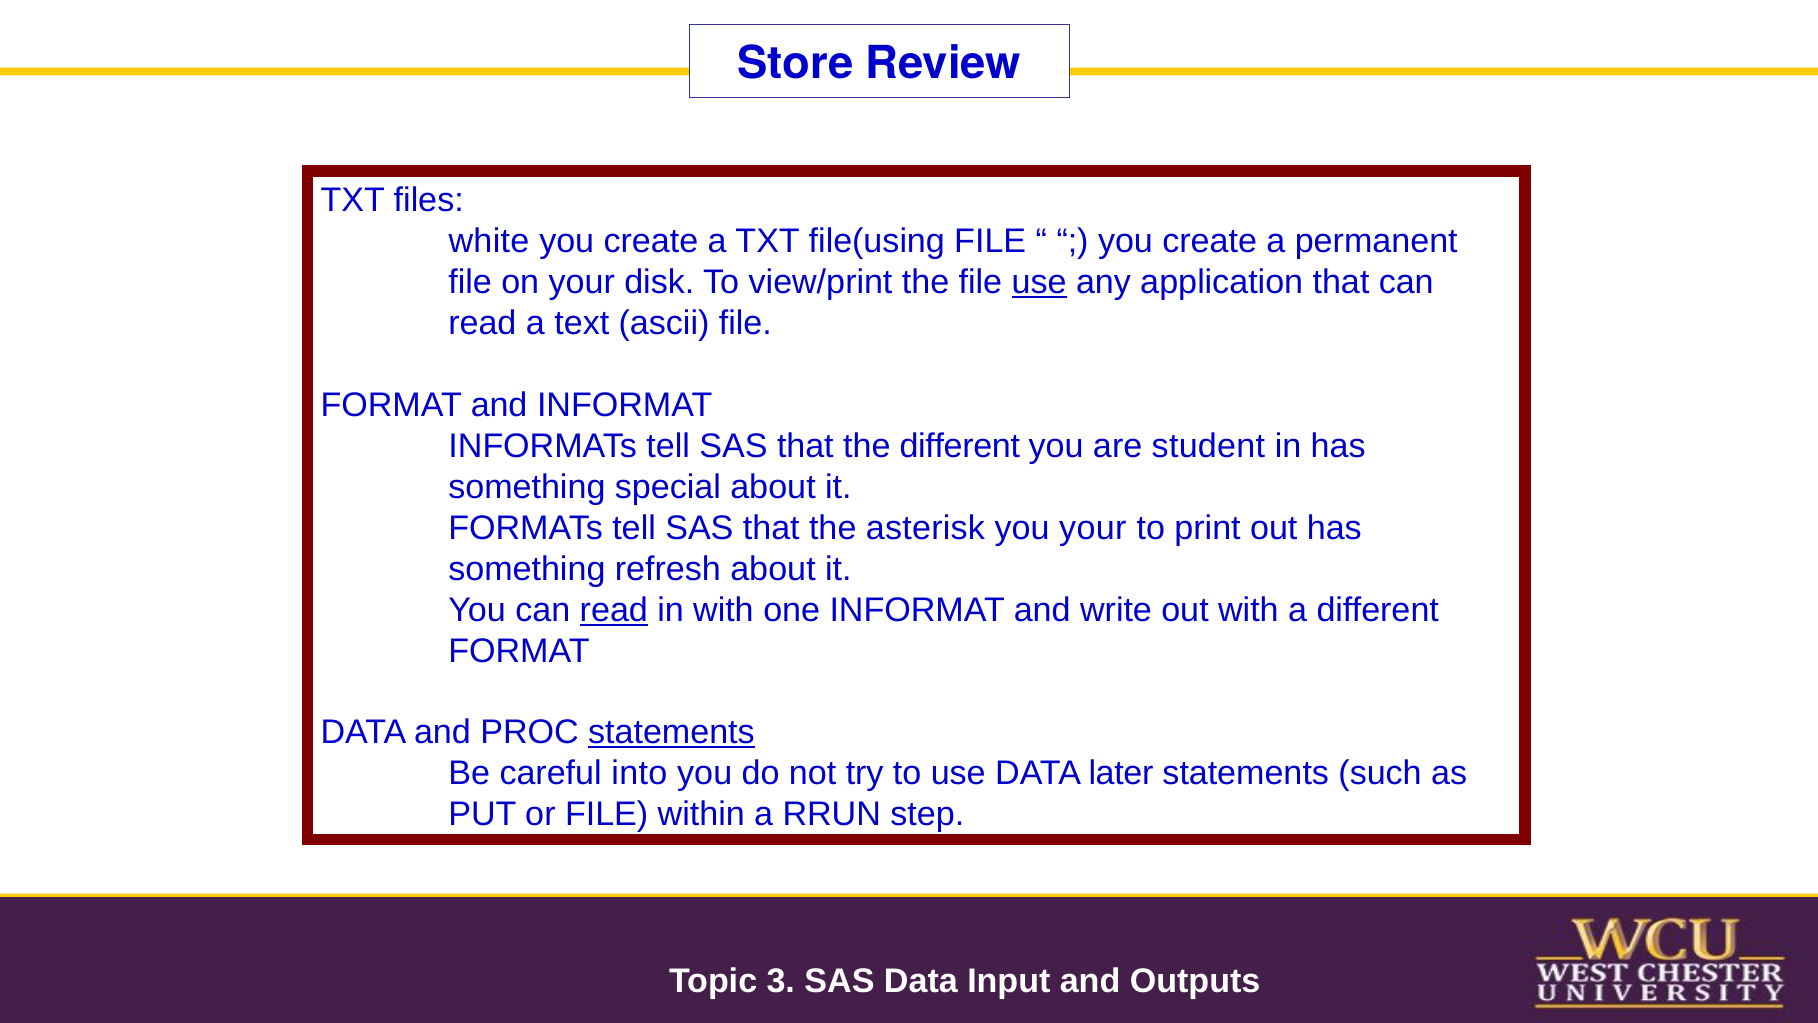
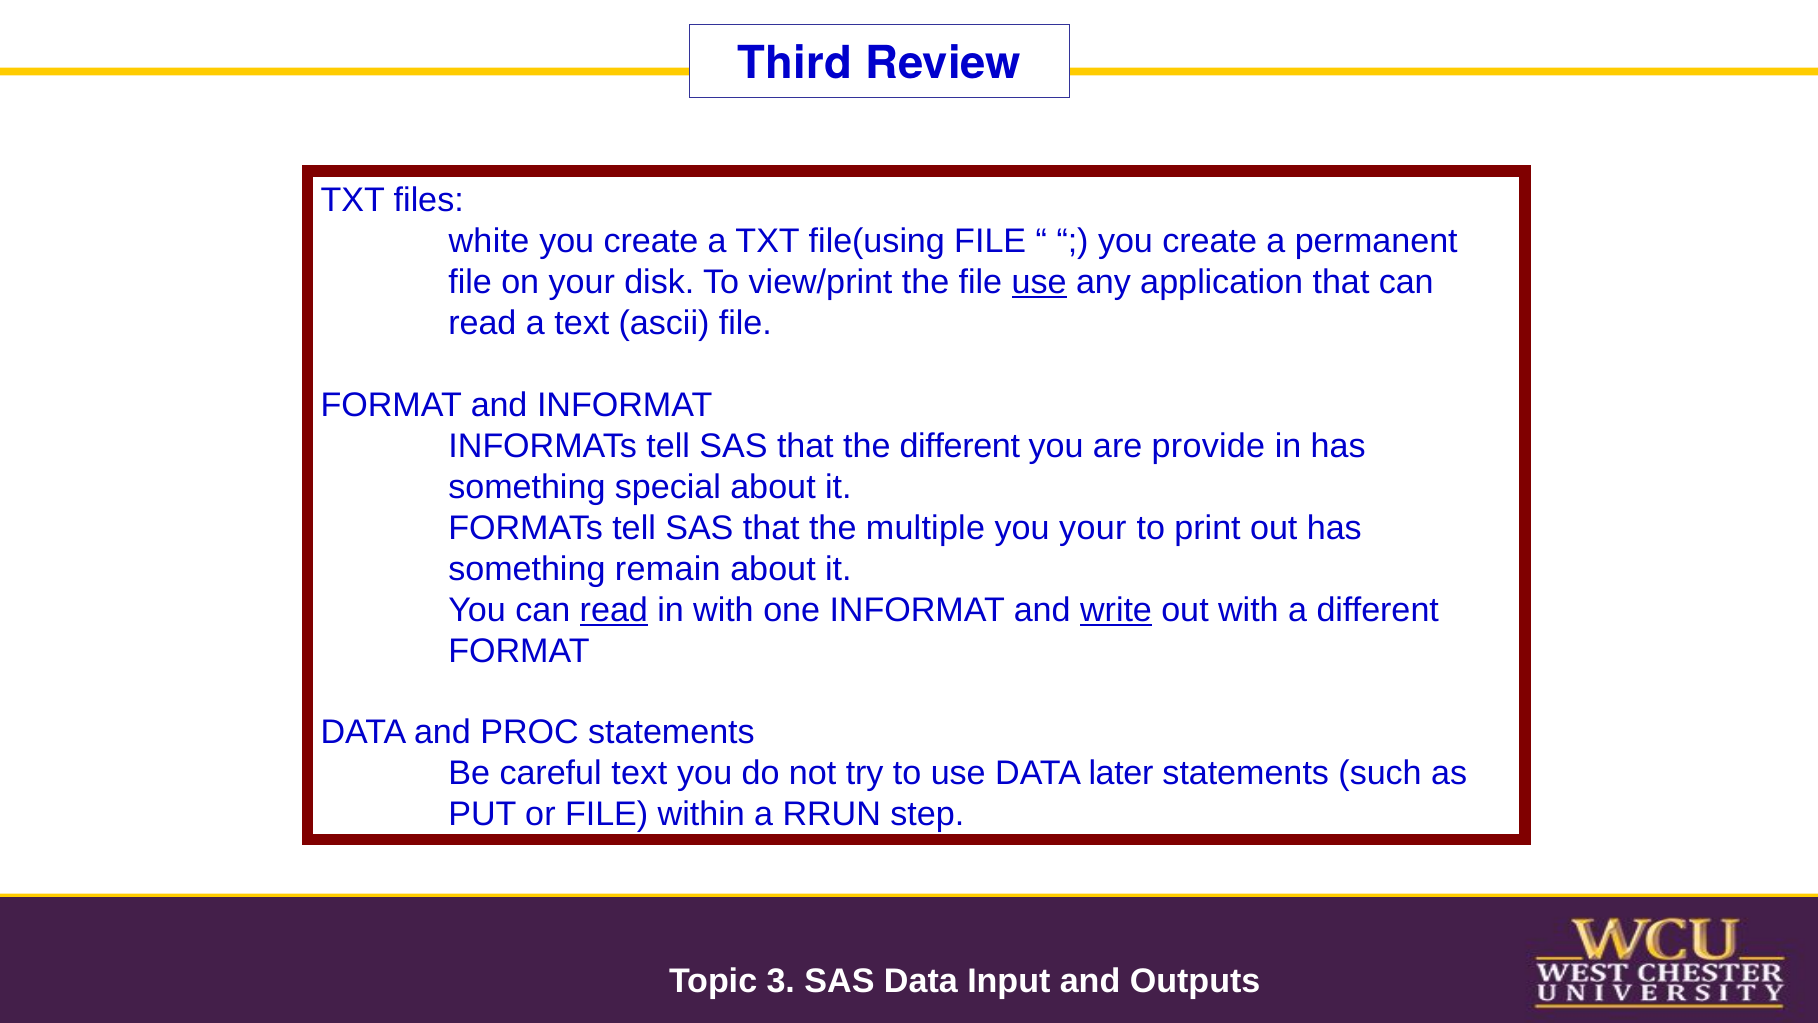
Store: Store -> Third
student: student -> provide
asterisk: asterisk -> multiple
refresh: refresh -> remain
write underline: none -> present
statements at (671, 732) underline: present -> none
careful into: into -> text
